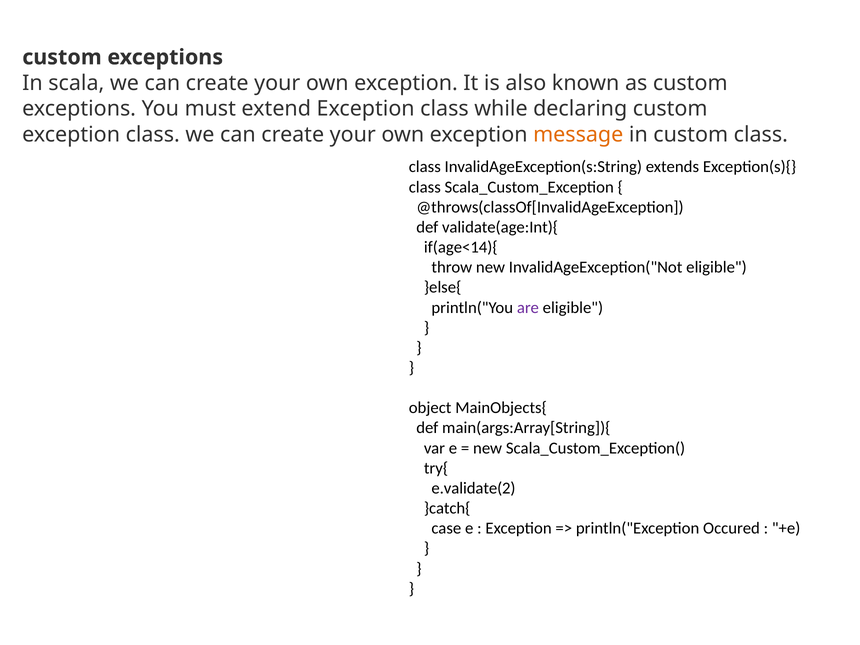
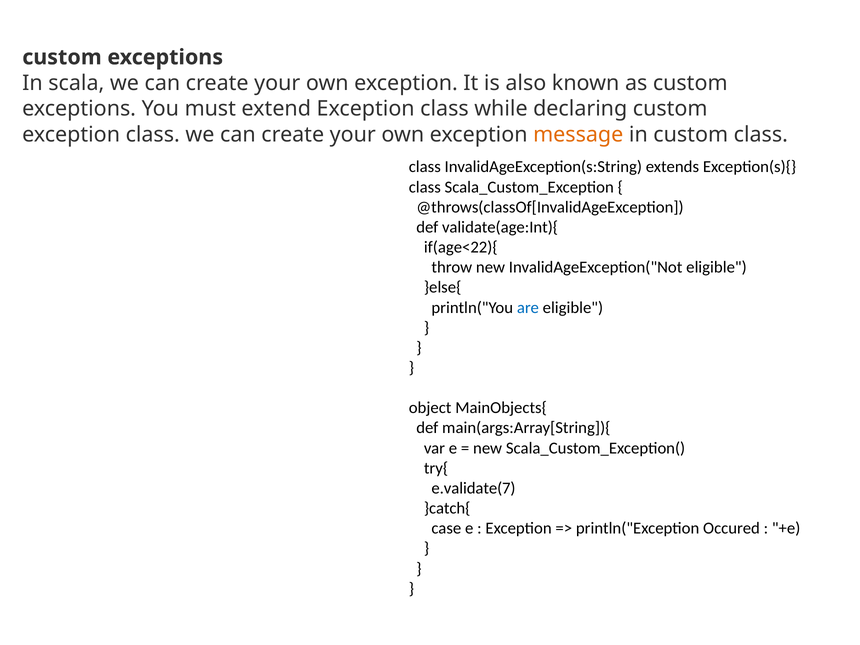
if(age<14){: if(age<14){ -> if(age<22){
are colour: purple -> blue
e.validate(2: e.validate(2 -> e.validate(7
